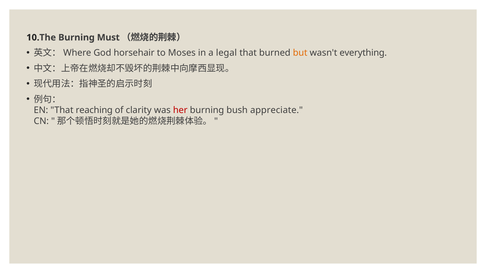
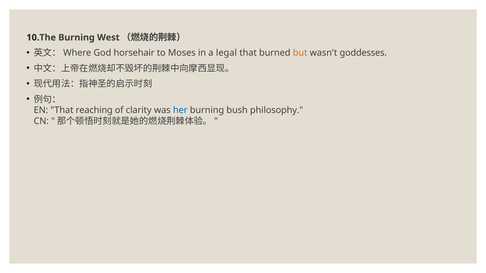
Must: Must -> West
everything: everything -> goddesses
her colour: red -> blue
appreciate: appreciate -> philosophy
